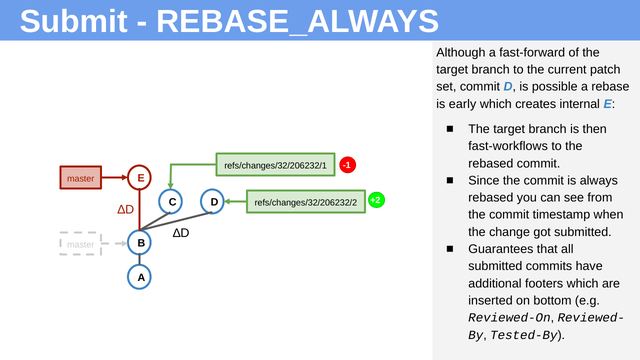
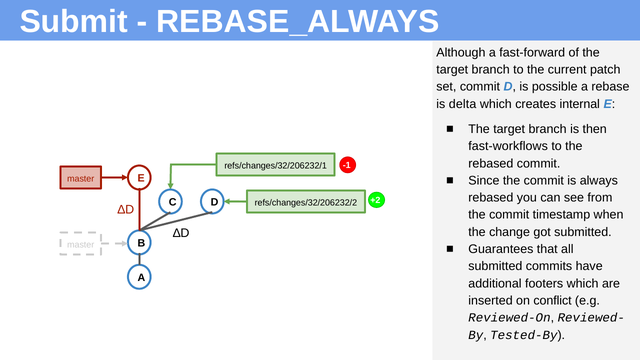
early: early -> delta
bottom: bottom -> conflict
